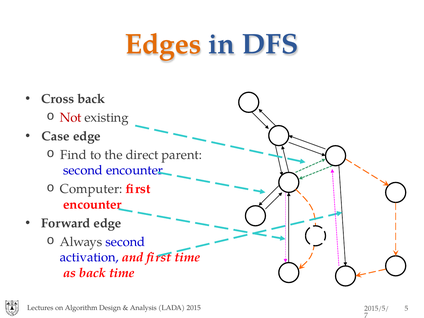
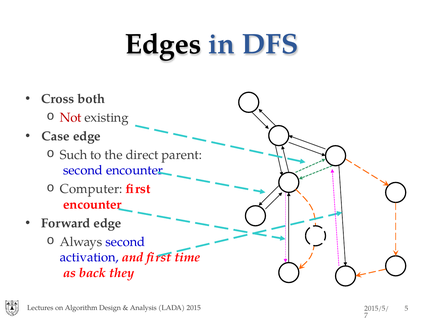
Edges colour: orange -> black
Cross back: back -> both
Find: Find -> Such
back time: time -> they
